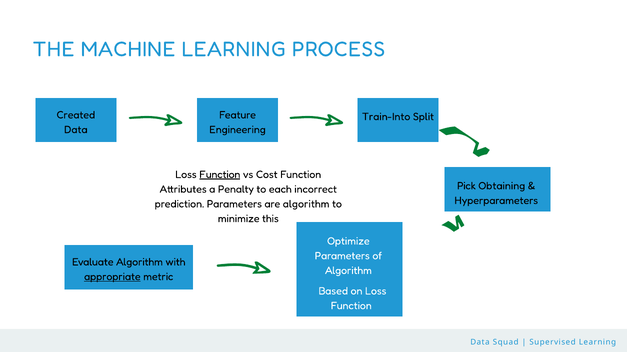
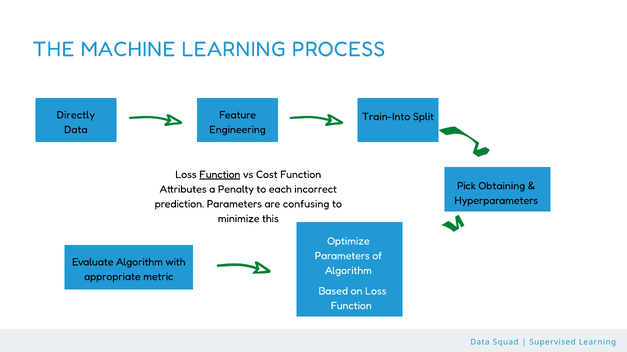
Created: Created -> Directly
are algorithm: algorithm -> confusing
appropriate underline: present -> none
